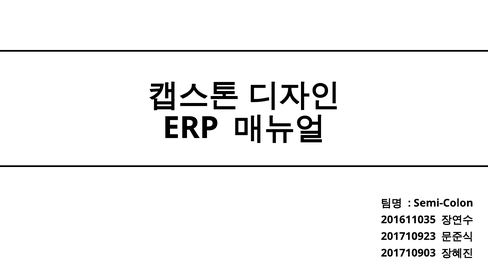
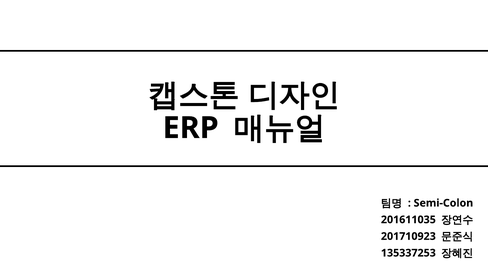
201710903: 201710903 -> 135337253
